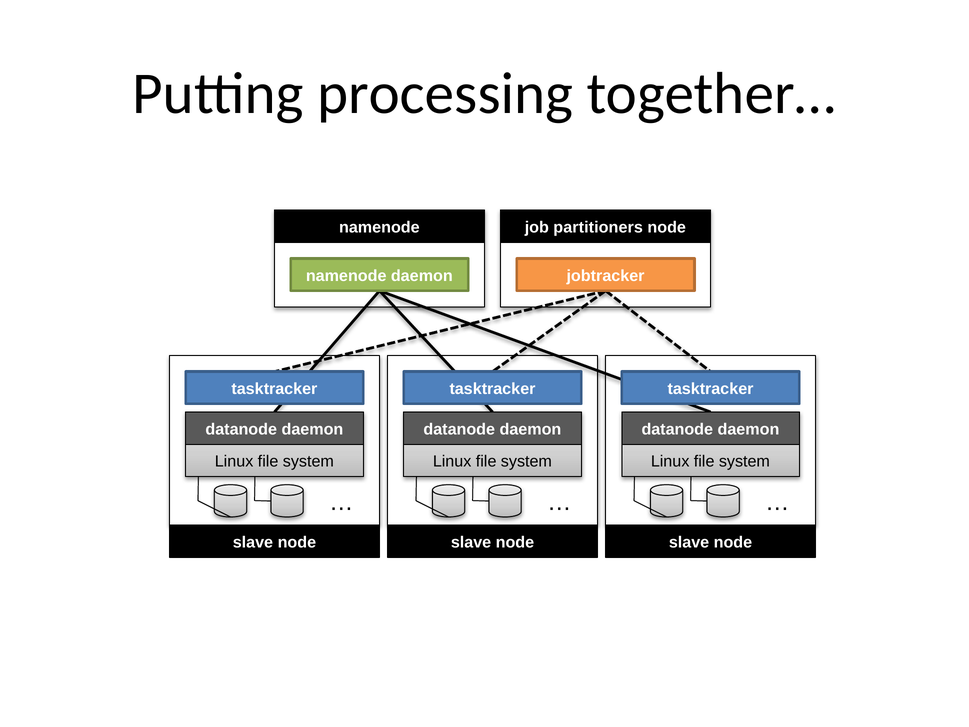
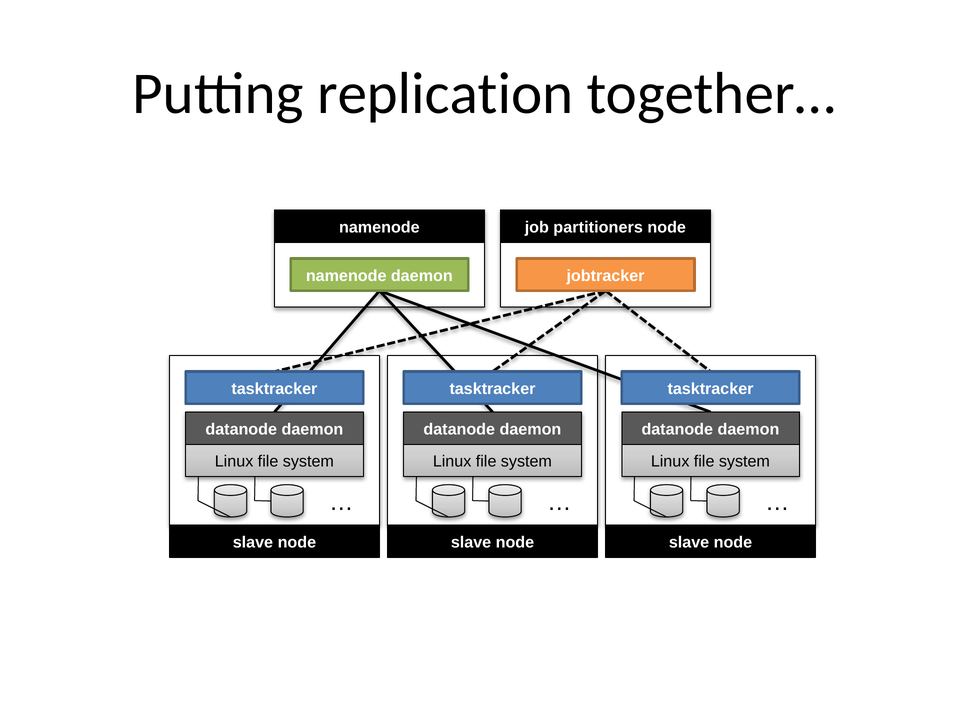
processing: processing -> replication
